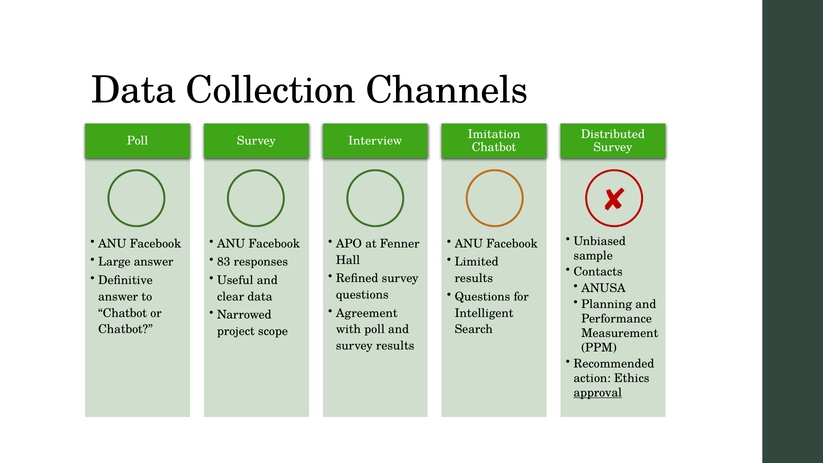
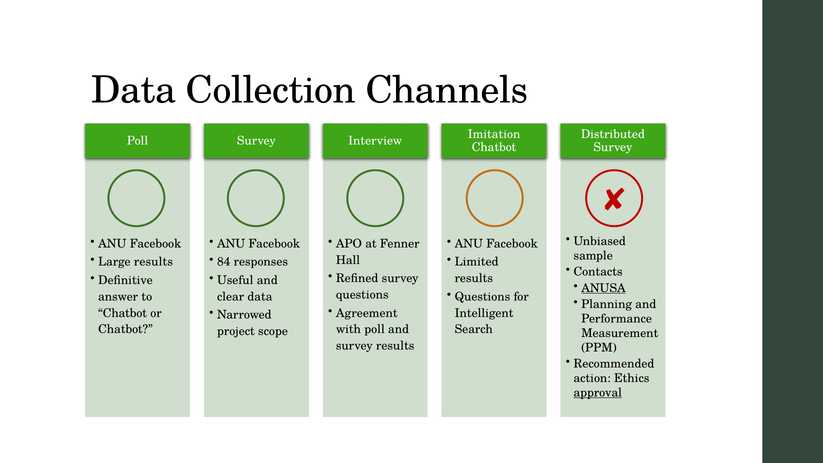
Large answer: answer -> results
83: 83 -> 84
ANUSA underline: none -> present
